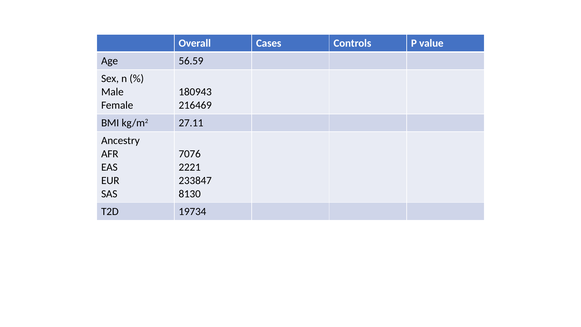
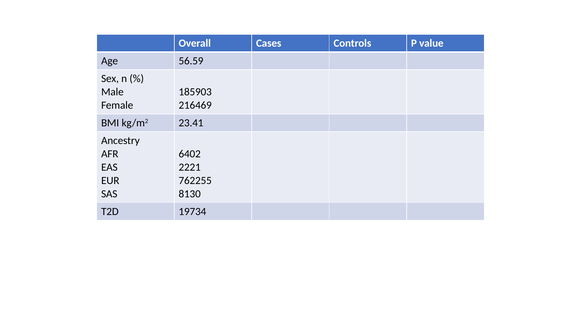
180943: 180943 -> 185903
27.11: 27.11 -> 23.41
7076: 7076 -> 6402
233847: 233847 -> 762255
